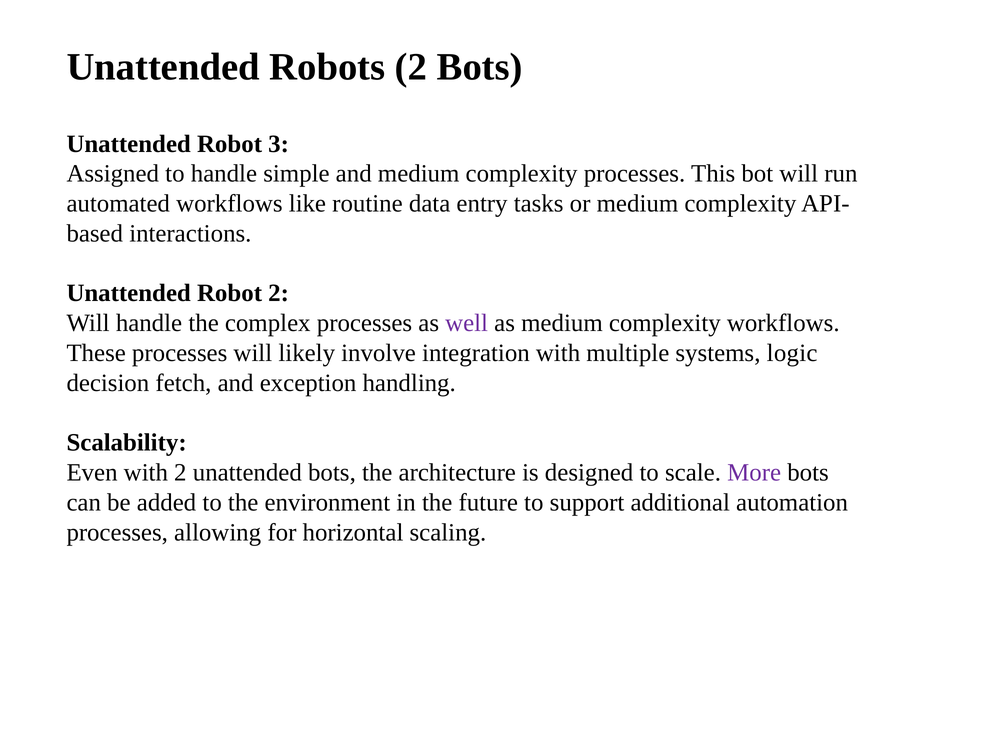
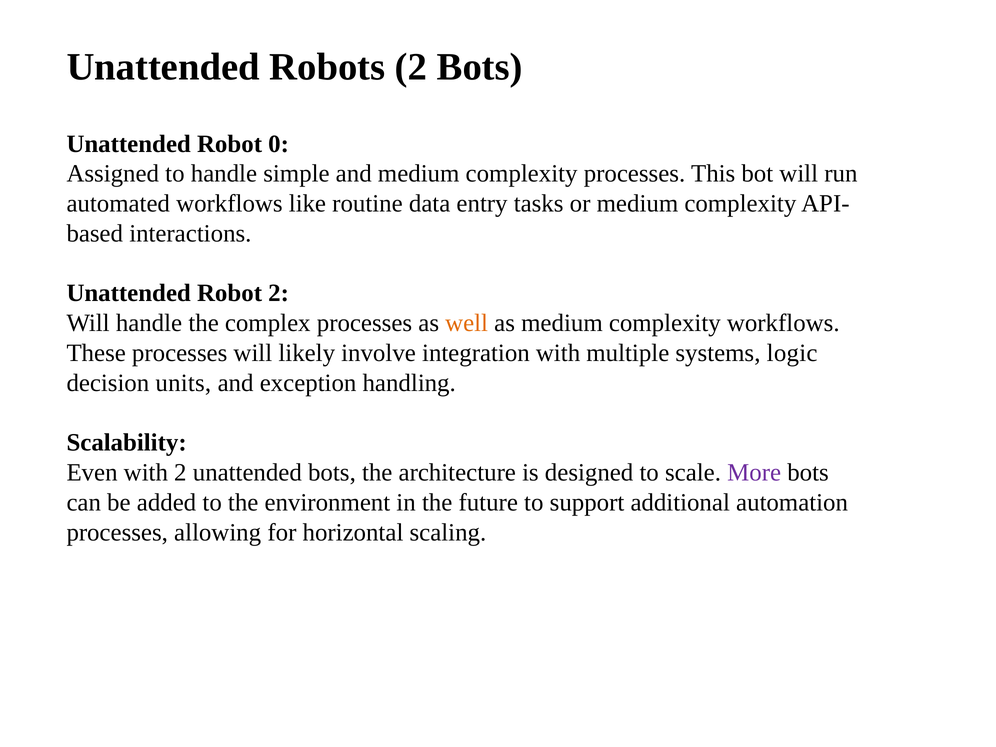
3: 3 -> 0
well colour: purple -> orange
fetch: fetch -> units
